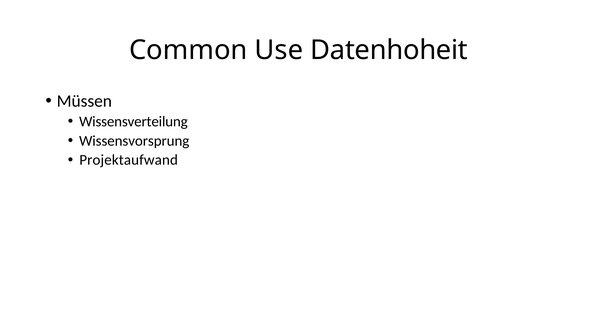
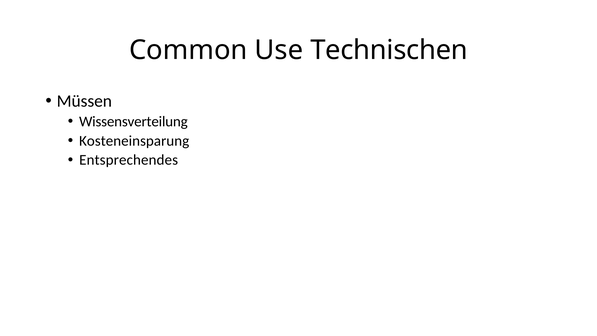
Datenhoheit: Datenhoheit -> Technischen
Wissensvorsprung: Wissensvorsprung -> Kosteneinsparung
Projektaufwand: Projektaufwand -> Entsprechendes
